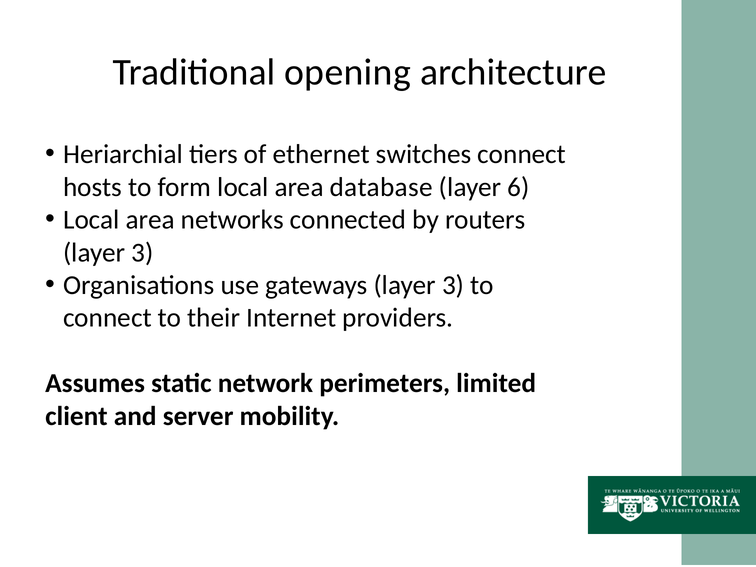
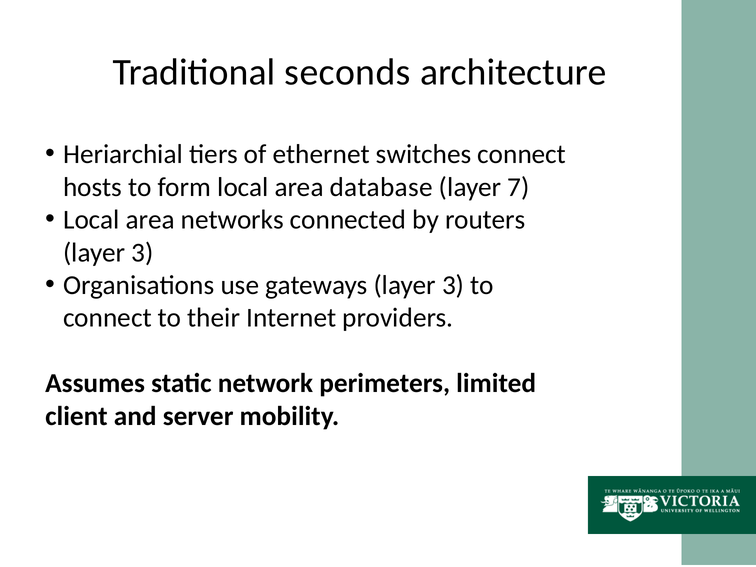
opening: opening -> seconds
6: 6 -> 7
